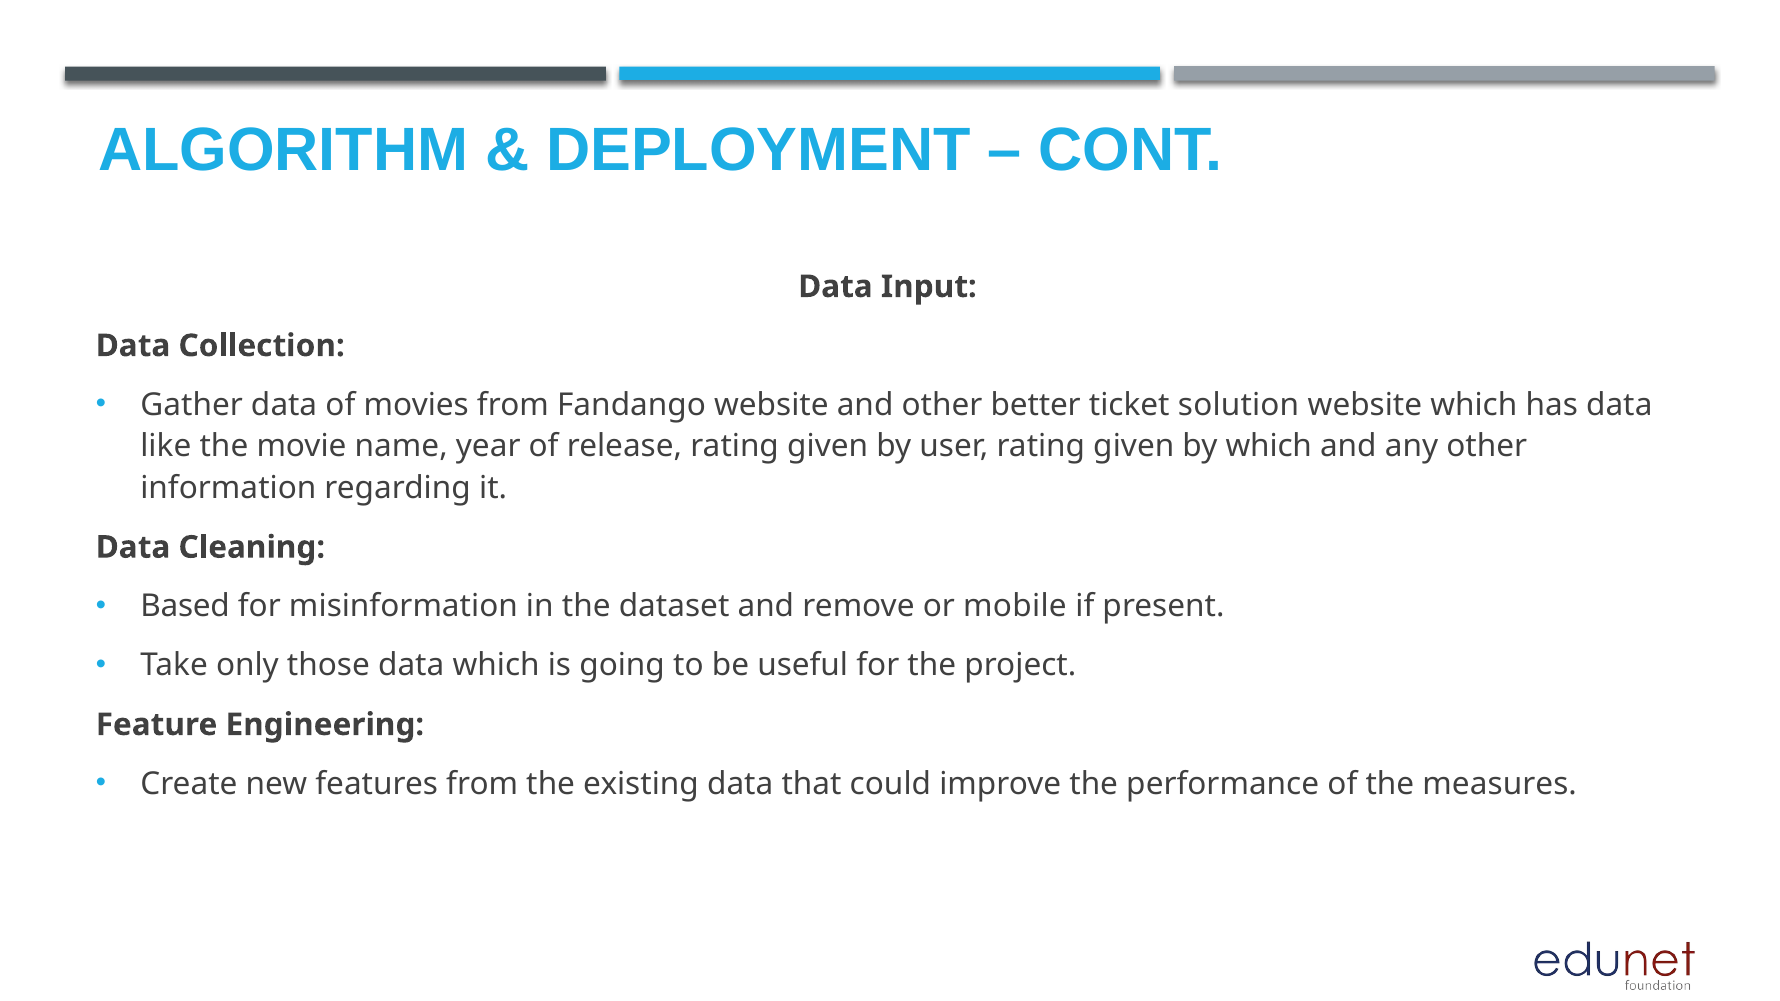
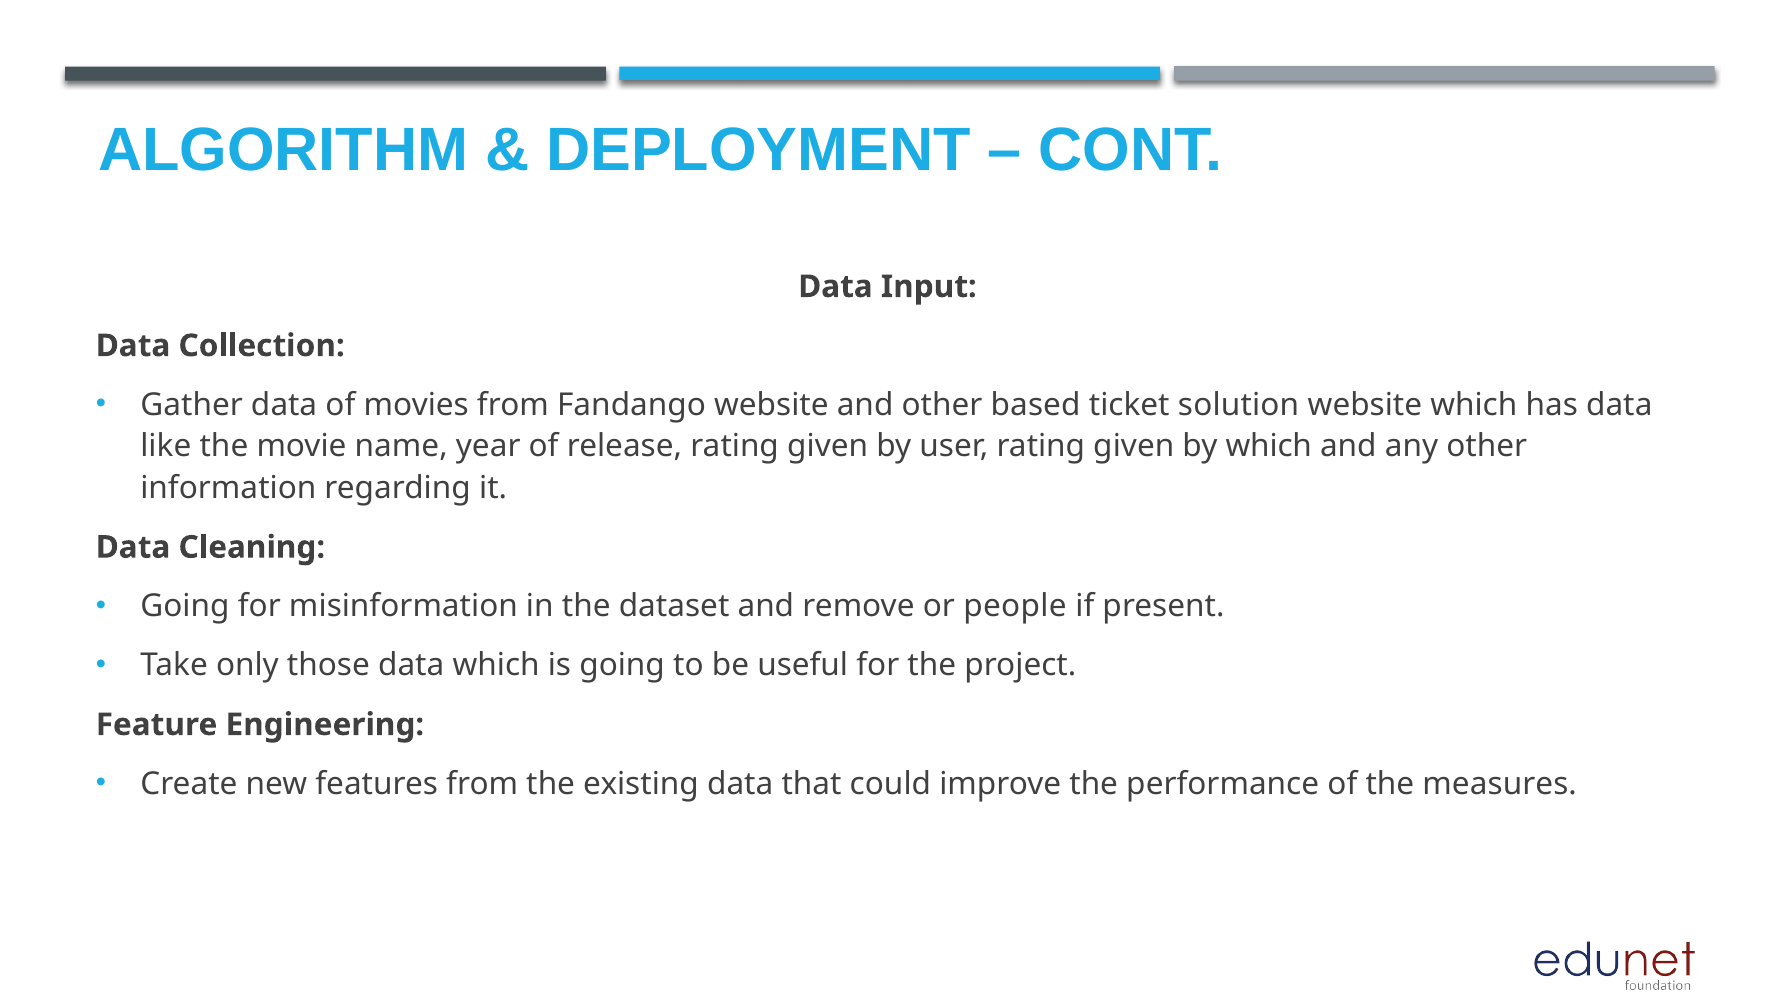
better: better -> based
Based at (185, 607): Based -> Going
mobile: mobile -> people
